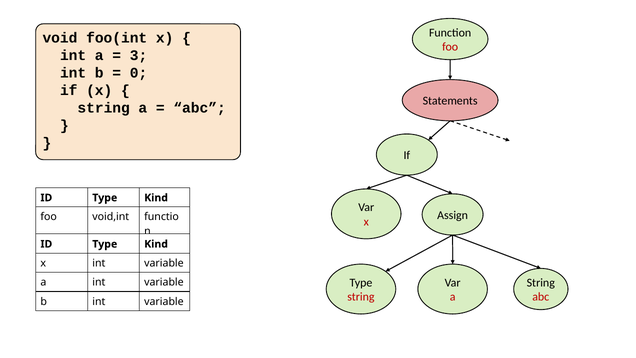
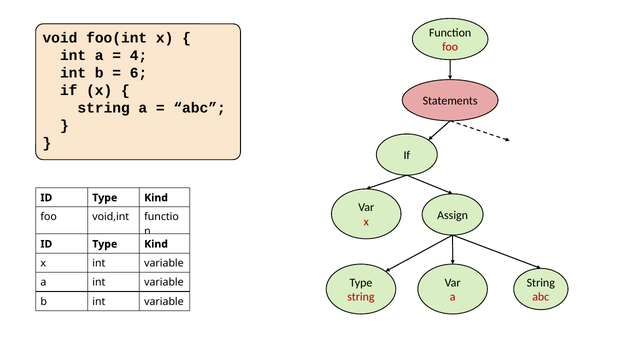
3: 3 -> 4
0: 0 -> 6
